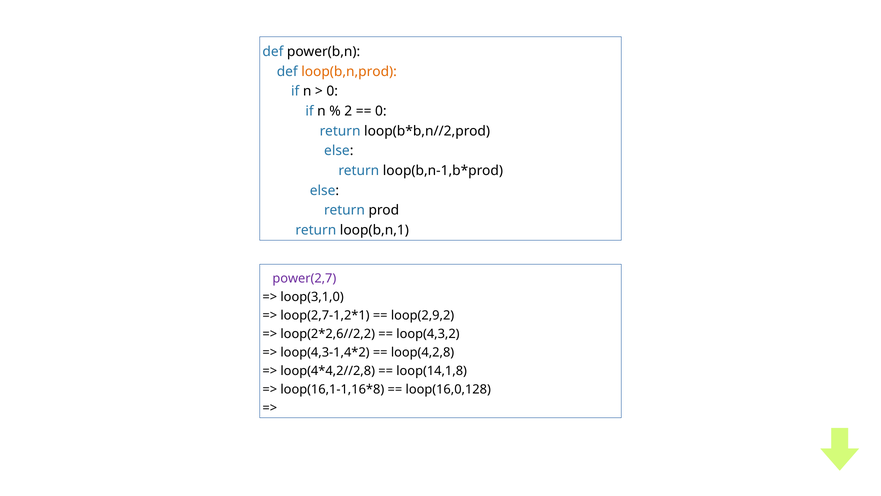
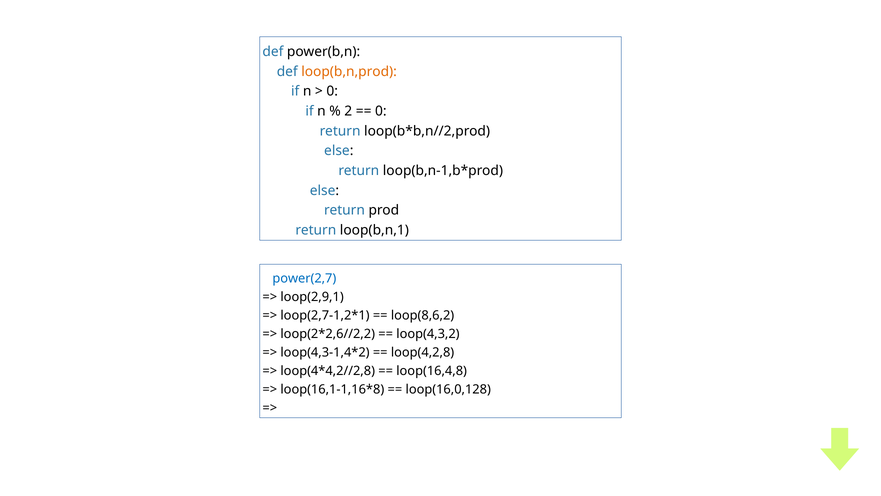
power(2,7 colour: purple -> blue
loop(3,1,0: loop(3,1,0 -> loop(2,9,1
loop(2,9,2: loop(2,9,2 -> loop(8,6,2
loop(14,1,8: loop(14,1,8 -> loop(16,4,8
